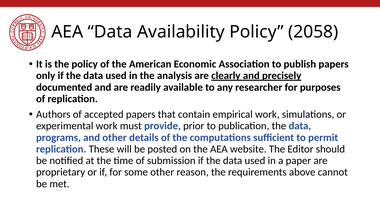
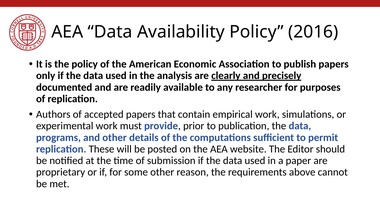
2058: 2058 -> 2016
